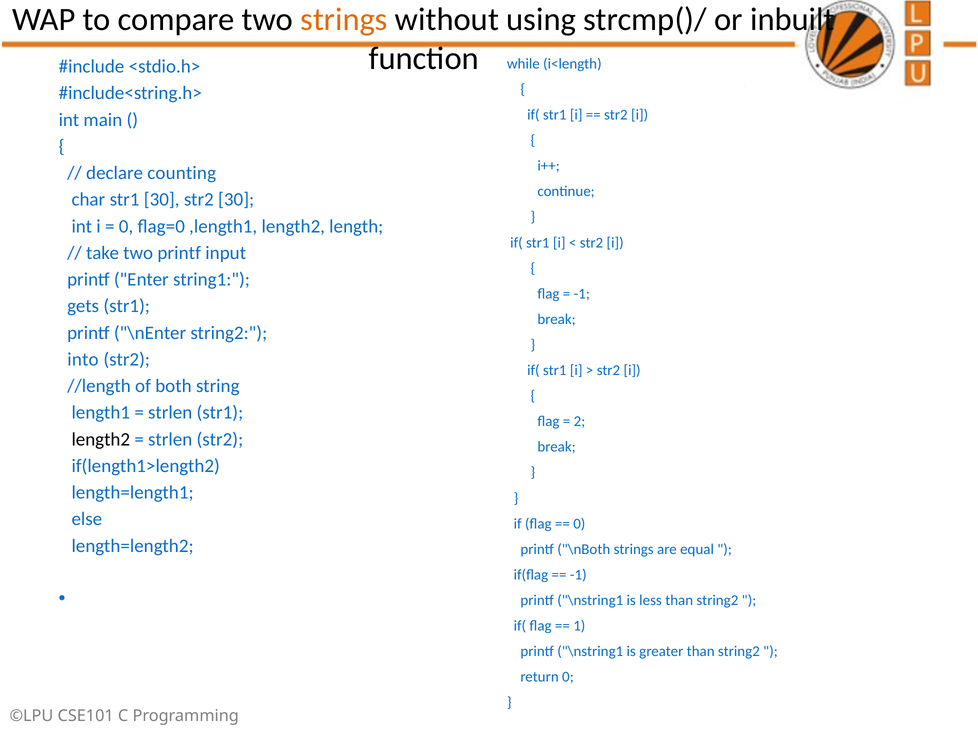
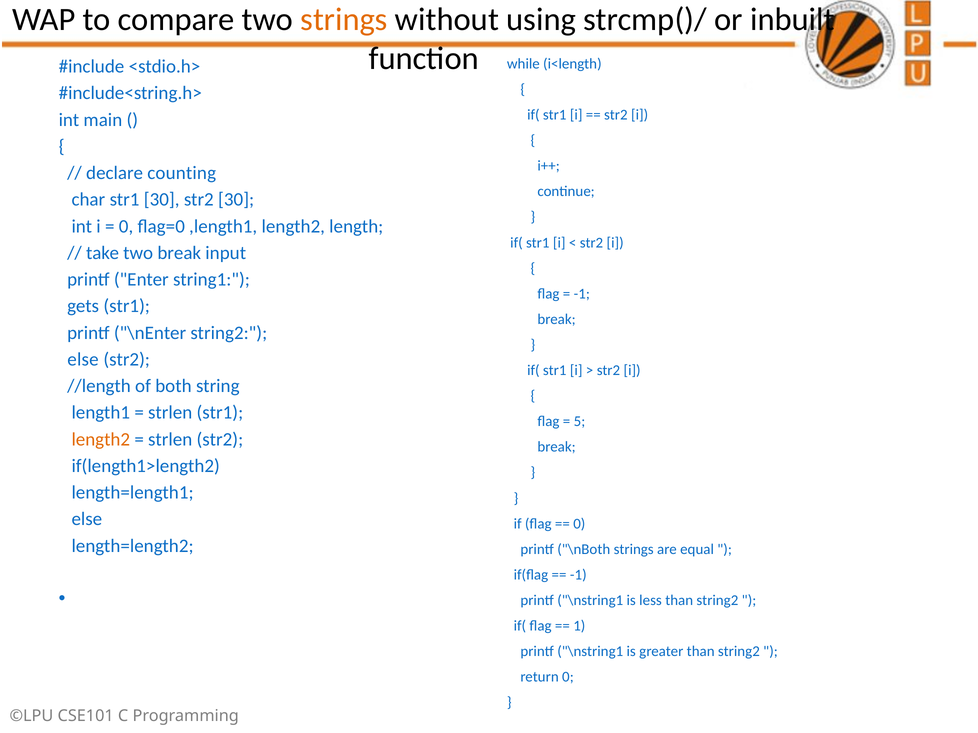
two printf: printf -> break
into at (83, 360): into -> else
2: 2 -> 5
length2 at (101, 440) colour: black -> orange
